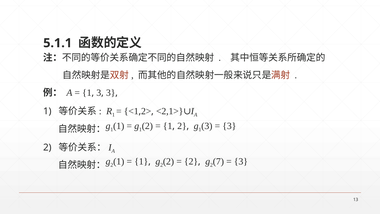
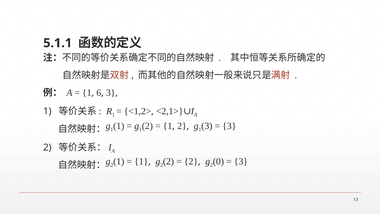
3 at (99, 93): 3 -> 6
7: 7 -> 0
